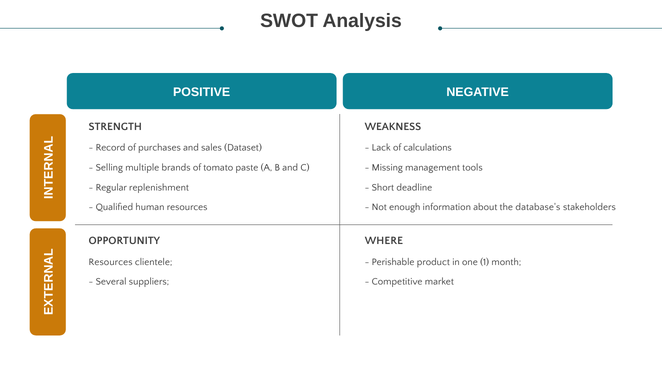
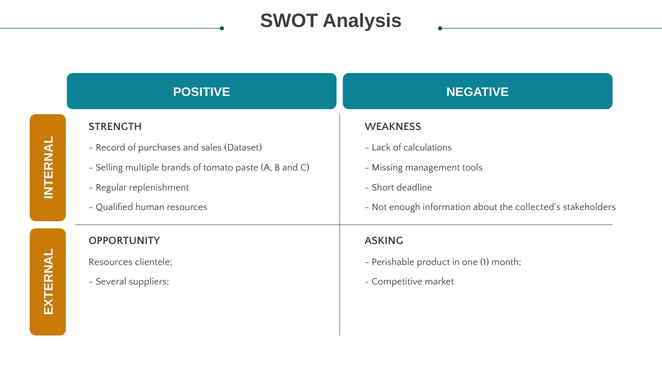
database's: database's -> collected's
WHERE: WHERE -> ASKING
